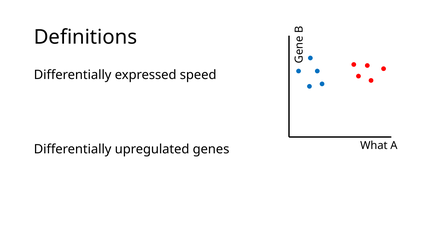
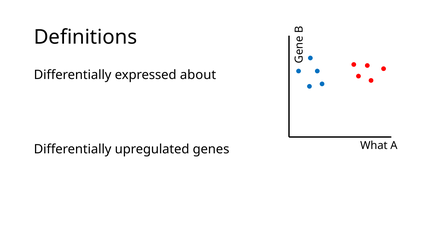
speed: speed -> about
